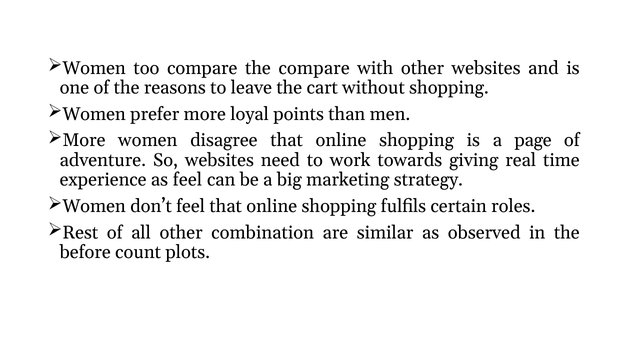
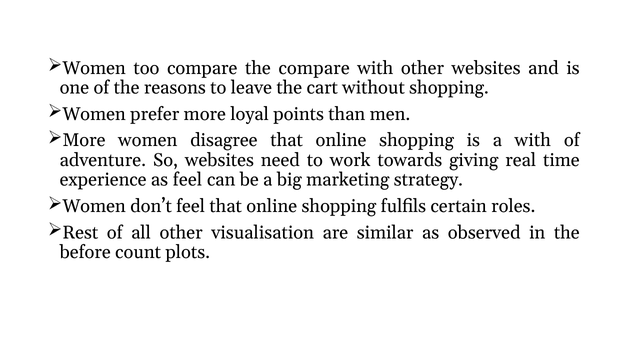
a page: page -> with
combination: combination -> visualisation
